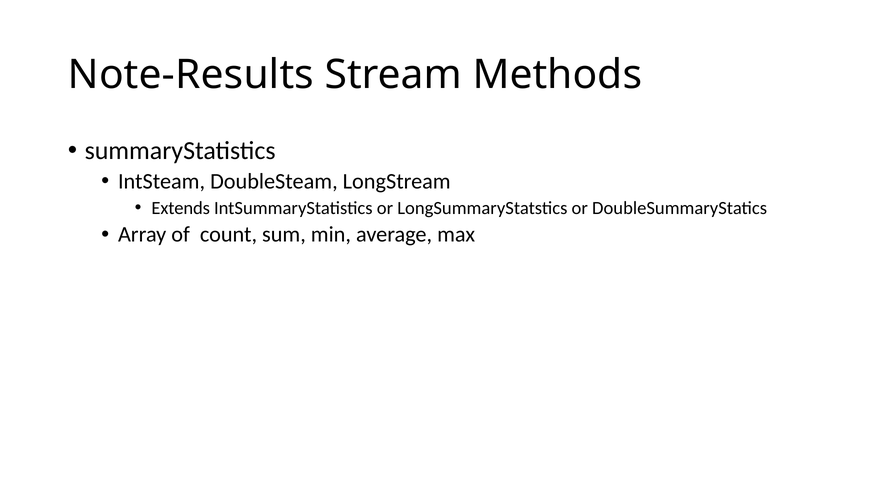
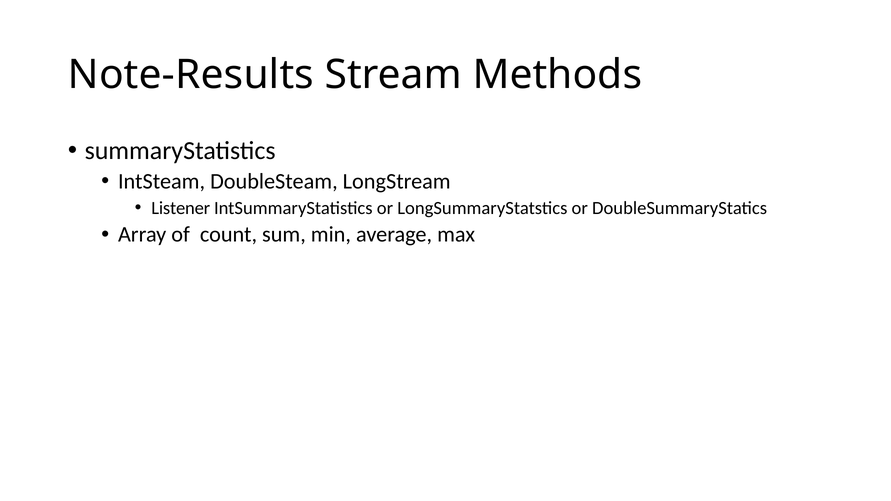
Extends: Extends -> Listener
